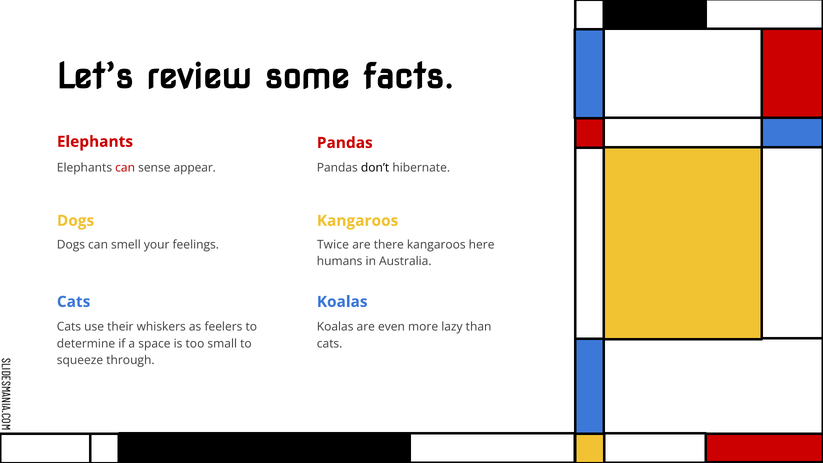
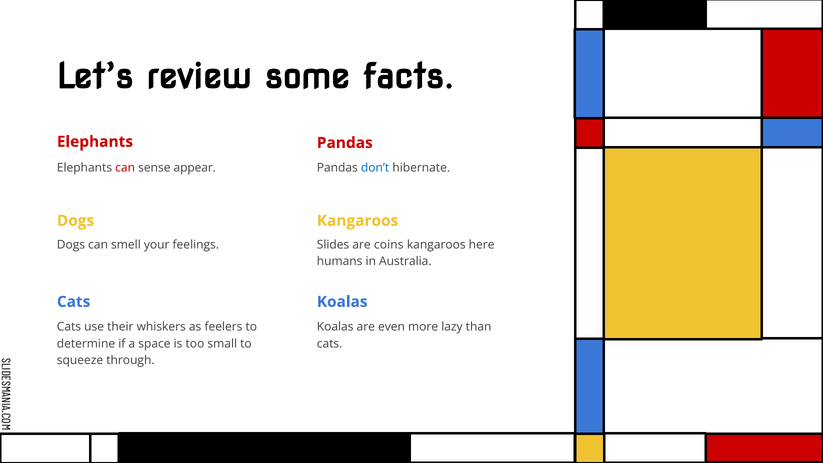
don’t colour: black -> blue
Twice: Twice -> Slides
there: there -> coins
